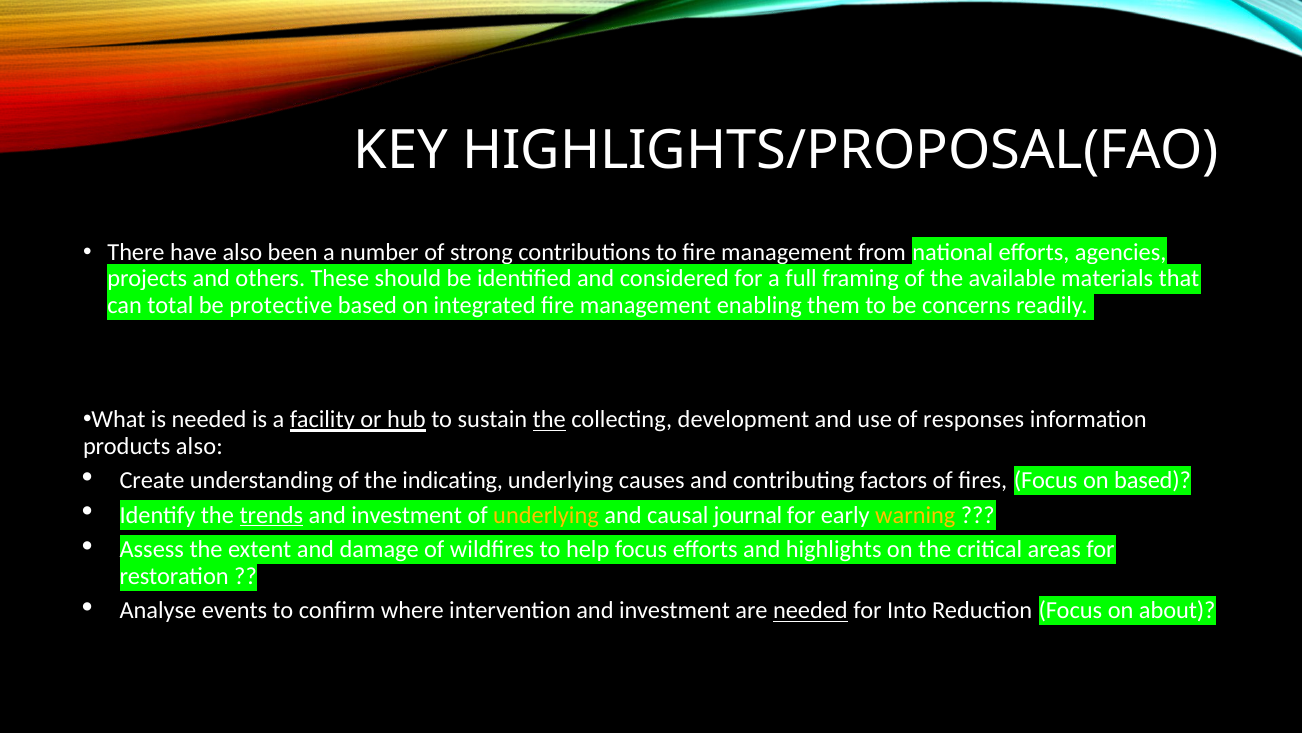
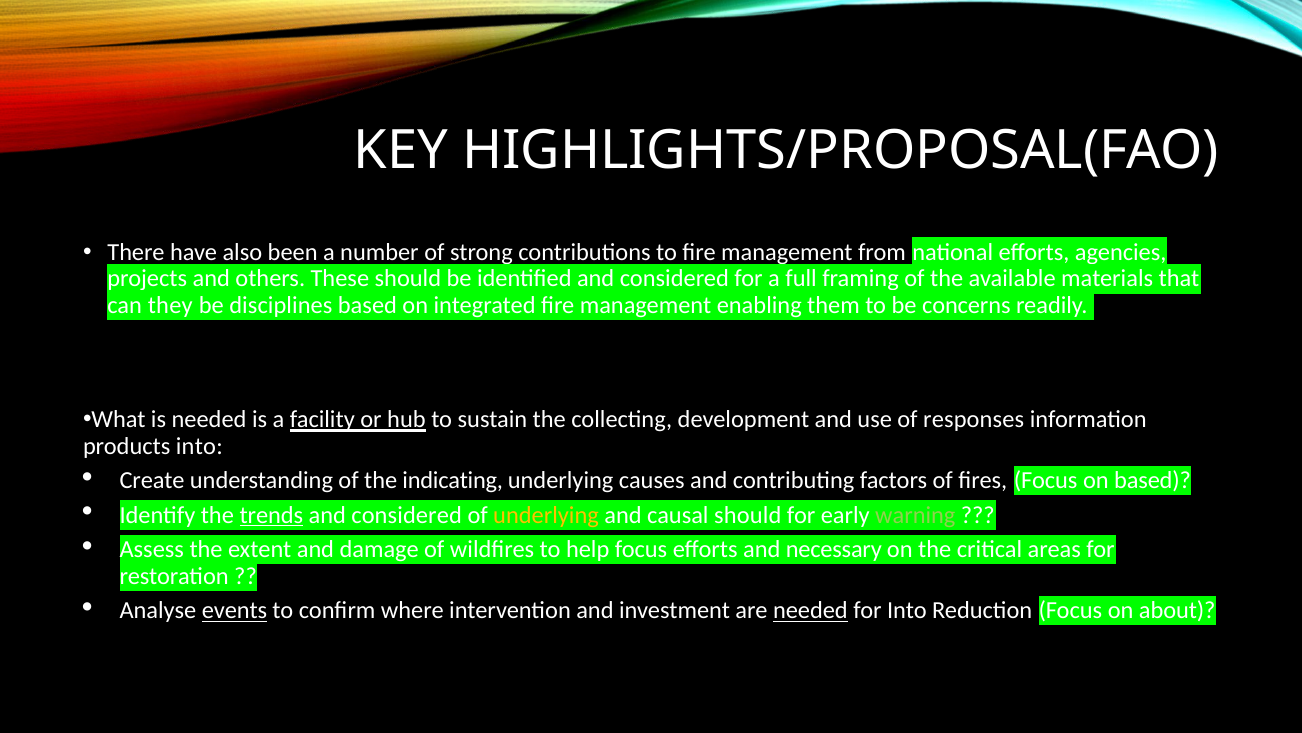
total: total -> they
protective: protective -> disciplines
the at (549, 419) underline: present -> none
products also: also -> into
investment at (407, 515): investment -> considered
causal journal: journal -> should
warning colour: yellow -> light green
highlights: highlights -> necessary
events underline: none -> present
